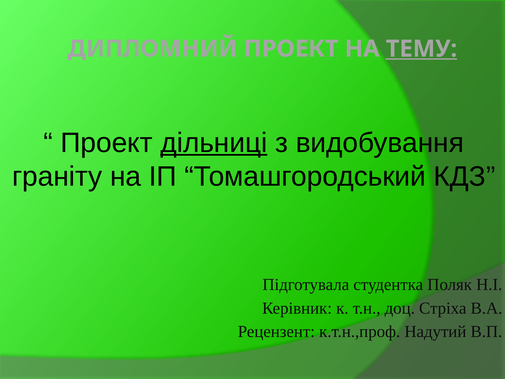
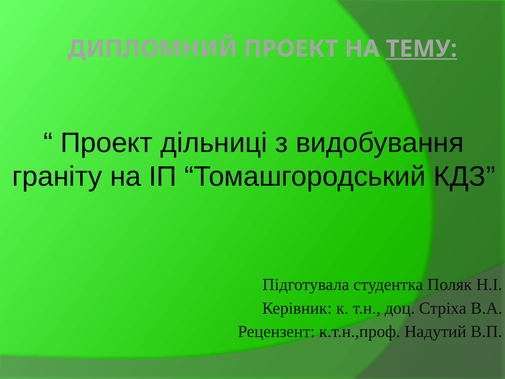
дільниці underline: present -> none
